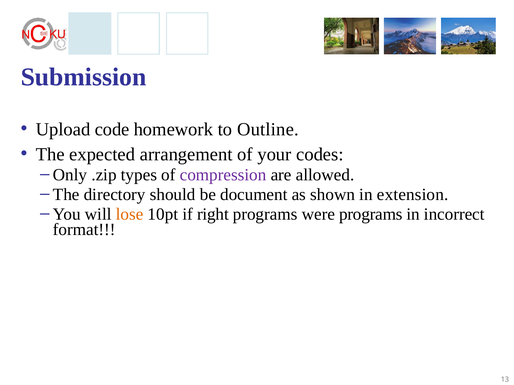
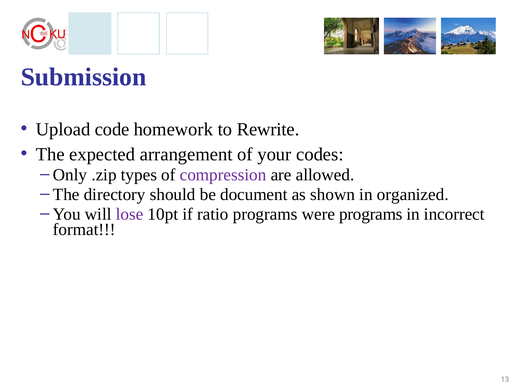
Outline: Outline -> Rewrite
extension: extension -> organized
lose colour: orange -> purple
right: right -> ratio
